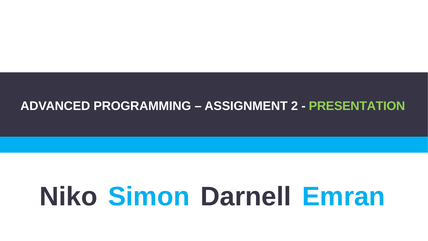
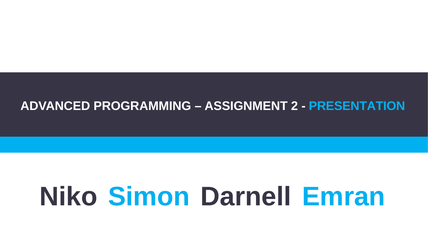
PRESENTATION colour: light green -> light blue
